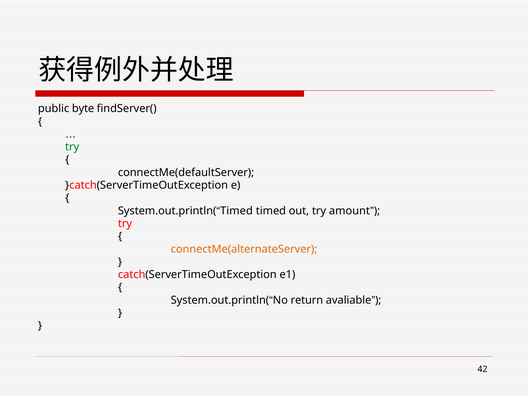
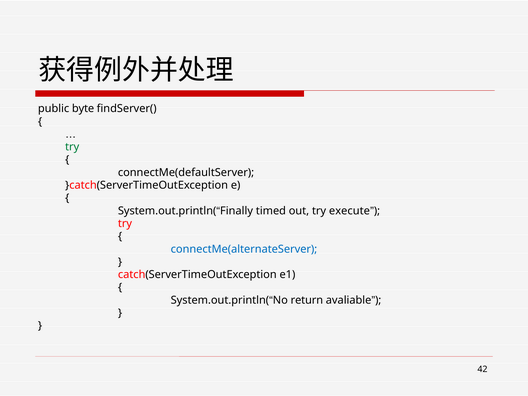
Timed at (236, 211): Timed -> Finally
amount: amount -> execute
connectMe(alternateServer colour: orange -> blue
